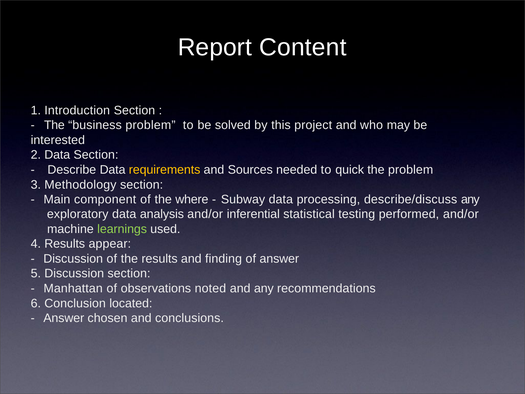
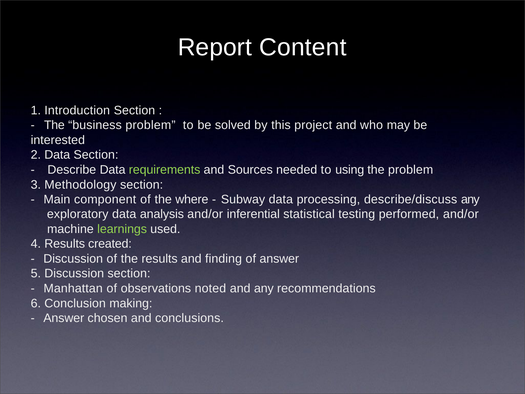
requirements colour: yellow -> light green
quick: quick -> using
appear: appear -> created
located: located -> making
